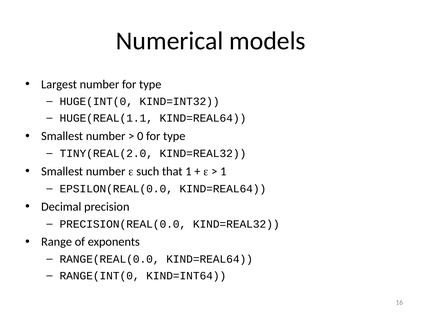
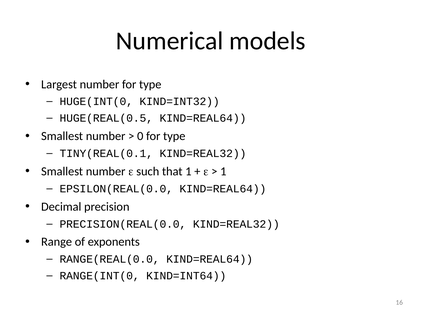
HUGE(REAL(1.1: HUGE(REAL(1.1 -> HUGE(REAL(0.5
TINY(REAL(2.0: TINY(REAL(2.0 -> TINY(REAL(0.1
